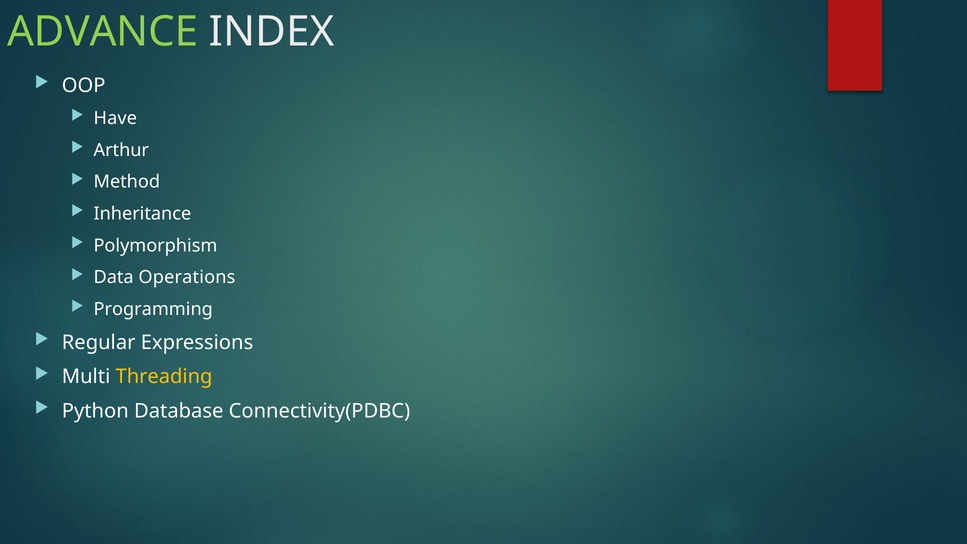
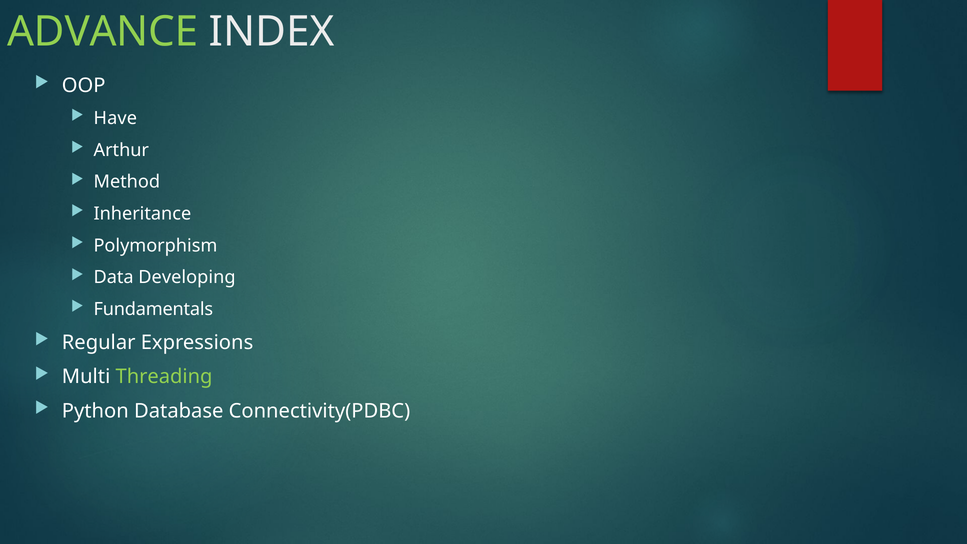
Operations: Operations -> Developing
Programming: Programming -> Fundamentals
Threading colour: yellow -> light green
